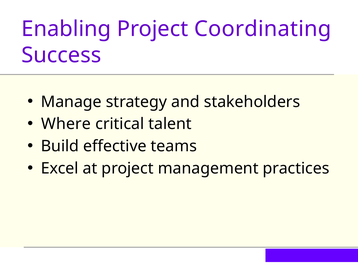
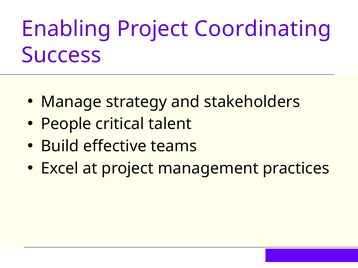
Where: Where -> People
